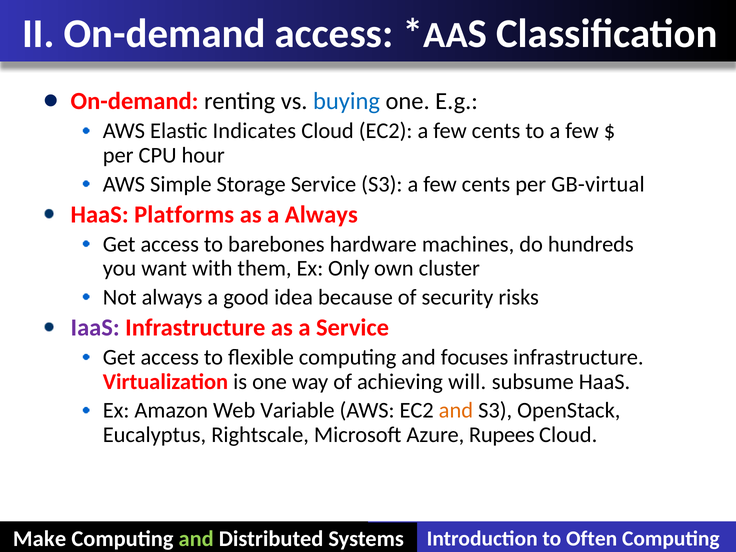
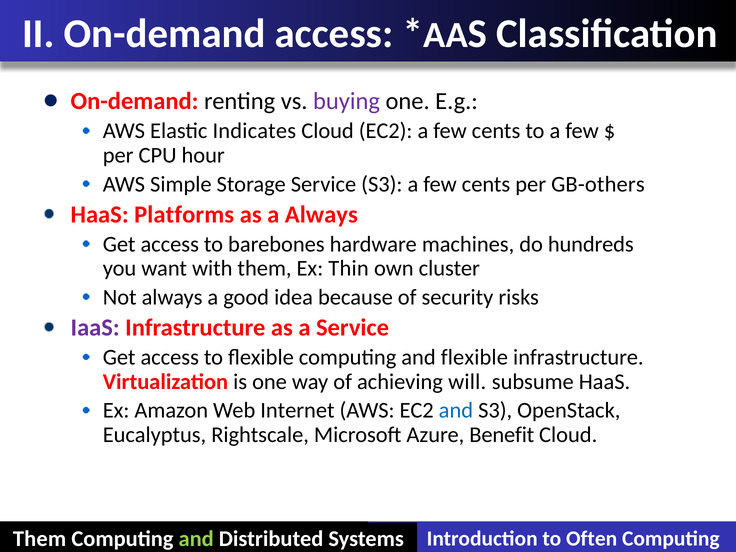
buying colour: blue -> purple
GB-virtual: GB-virtual -> GB-others
Only: Only -> Thin
and focuses: focuses -> flexible
Variable: Variable -> Internet
and at (456, 411) colour: orange -> blue
Rupees: Rupees -> Benefit
Make at (40, 539): Make -> Them
